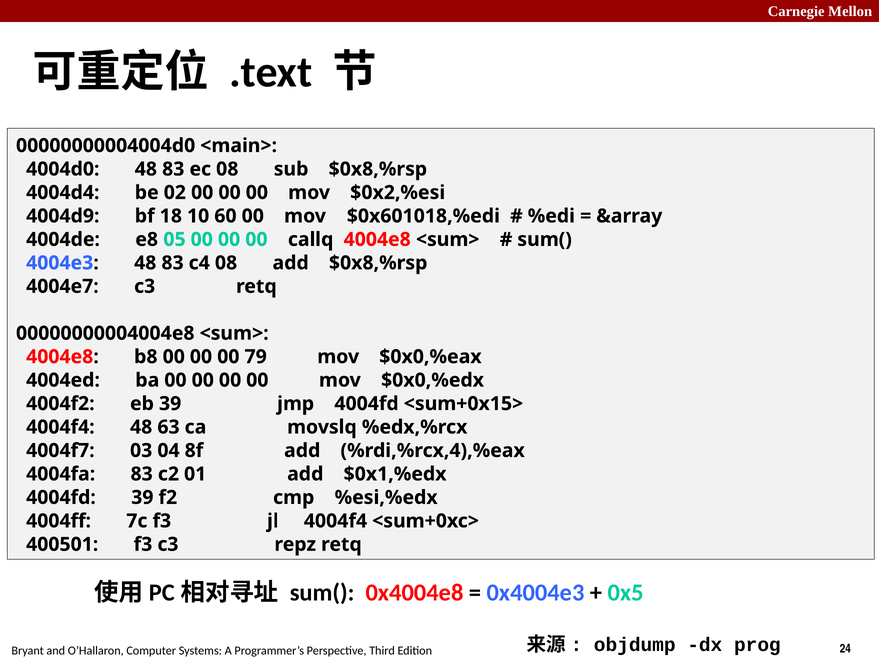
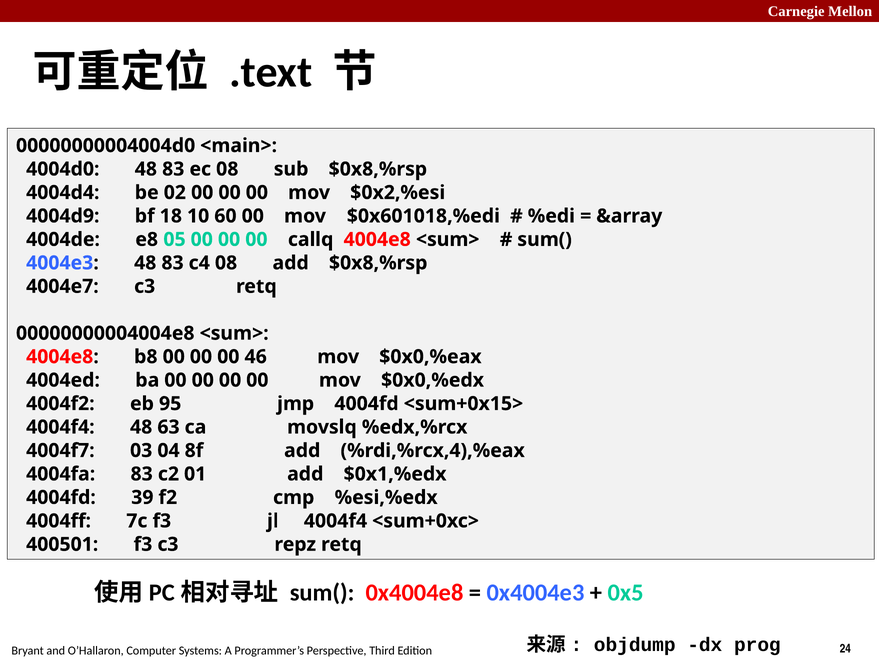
79: 79 -> 46
eb 39: 39 -> 95
